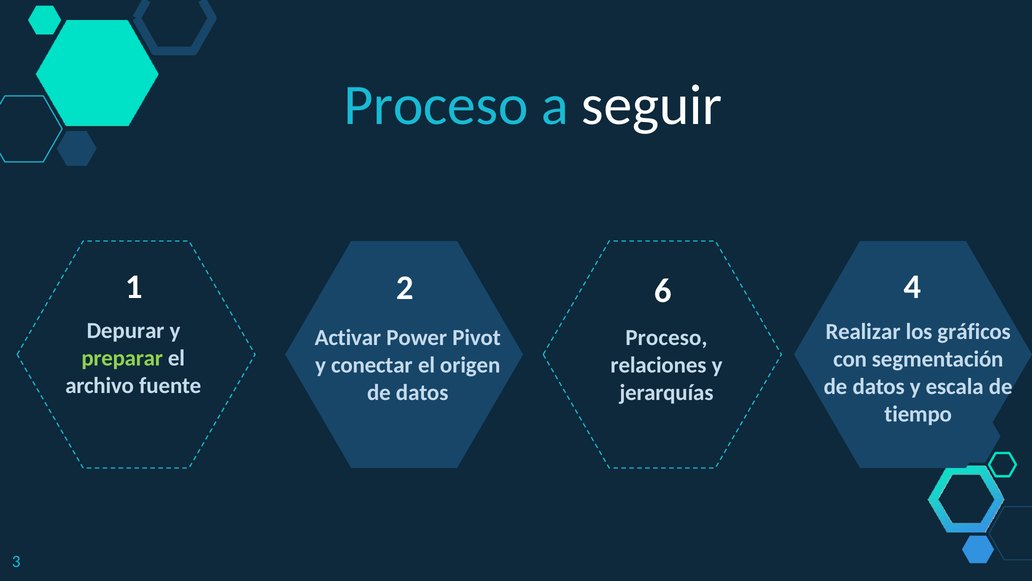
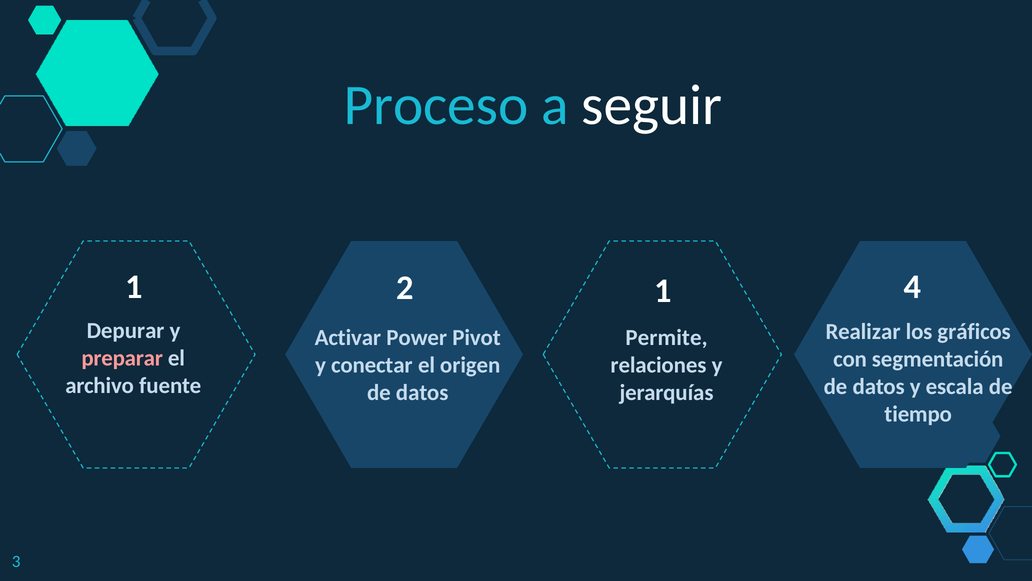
2 6: 6 -> 1
Proceso at (666, 337): Proceso -> Permite
preparar colour: light green -> pink
